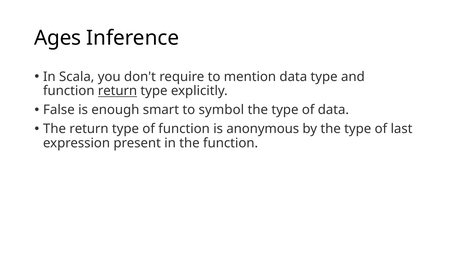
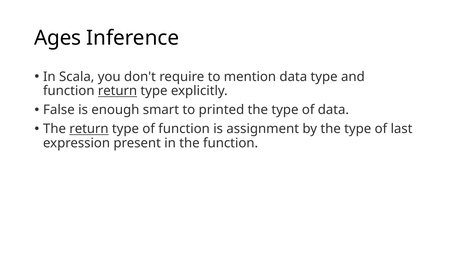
symbol: symbol -> printed
return at (89, 129) underline: none -> present
anonymous: anonymous -> assignment
